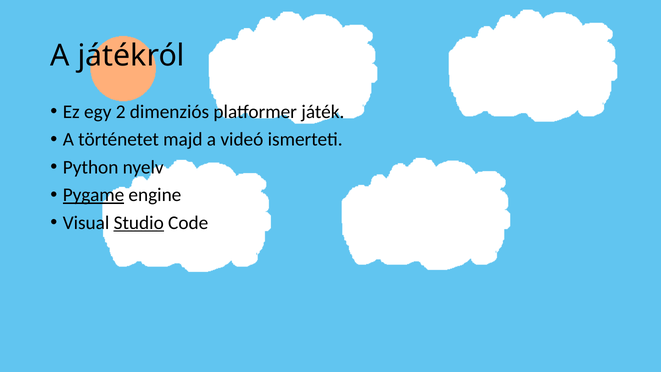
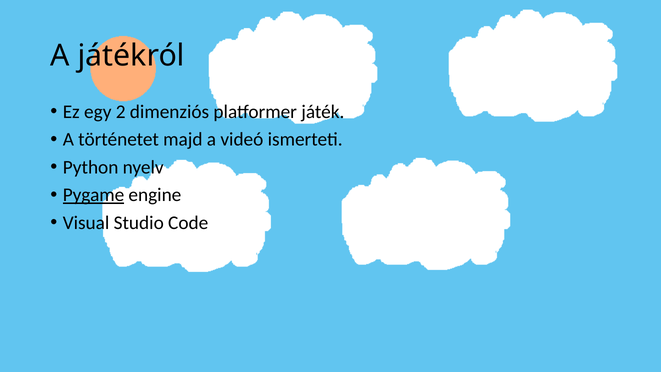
Studio underline: present -> none
